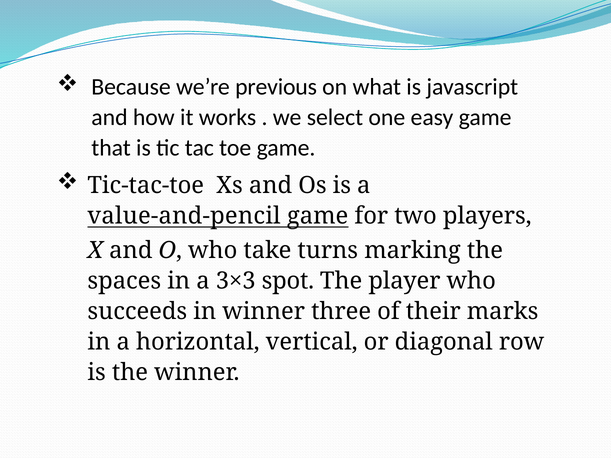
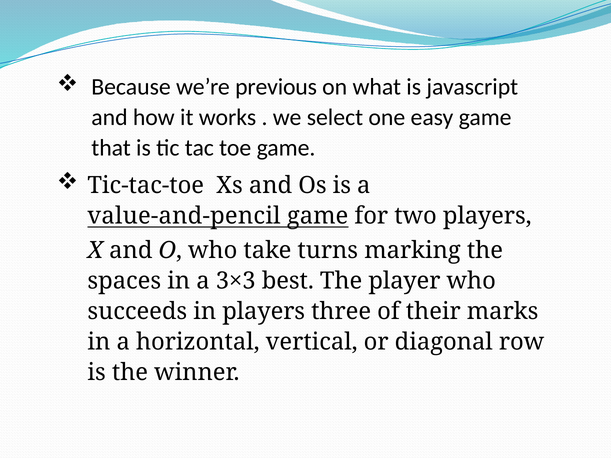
spot: spot -> best
in winner: winner -> players
